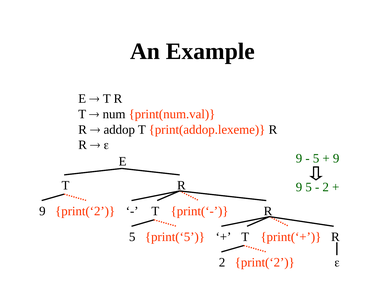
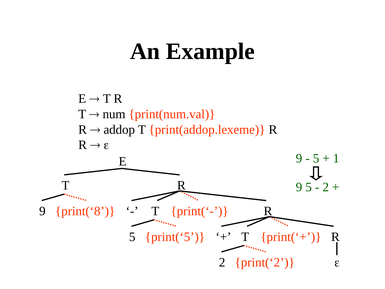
9 at (336, 158): 9 -> 1
9 print(‘2: print(‘2 -> print(‘8
